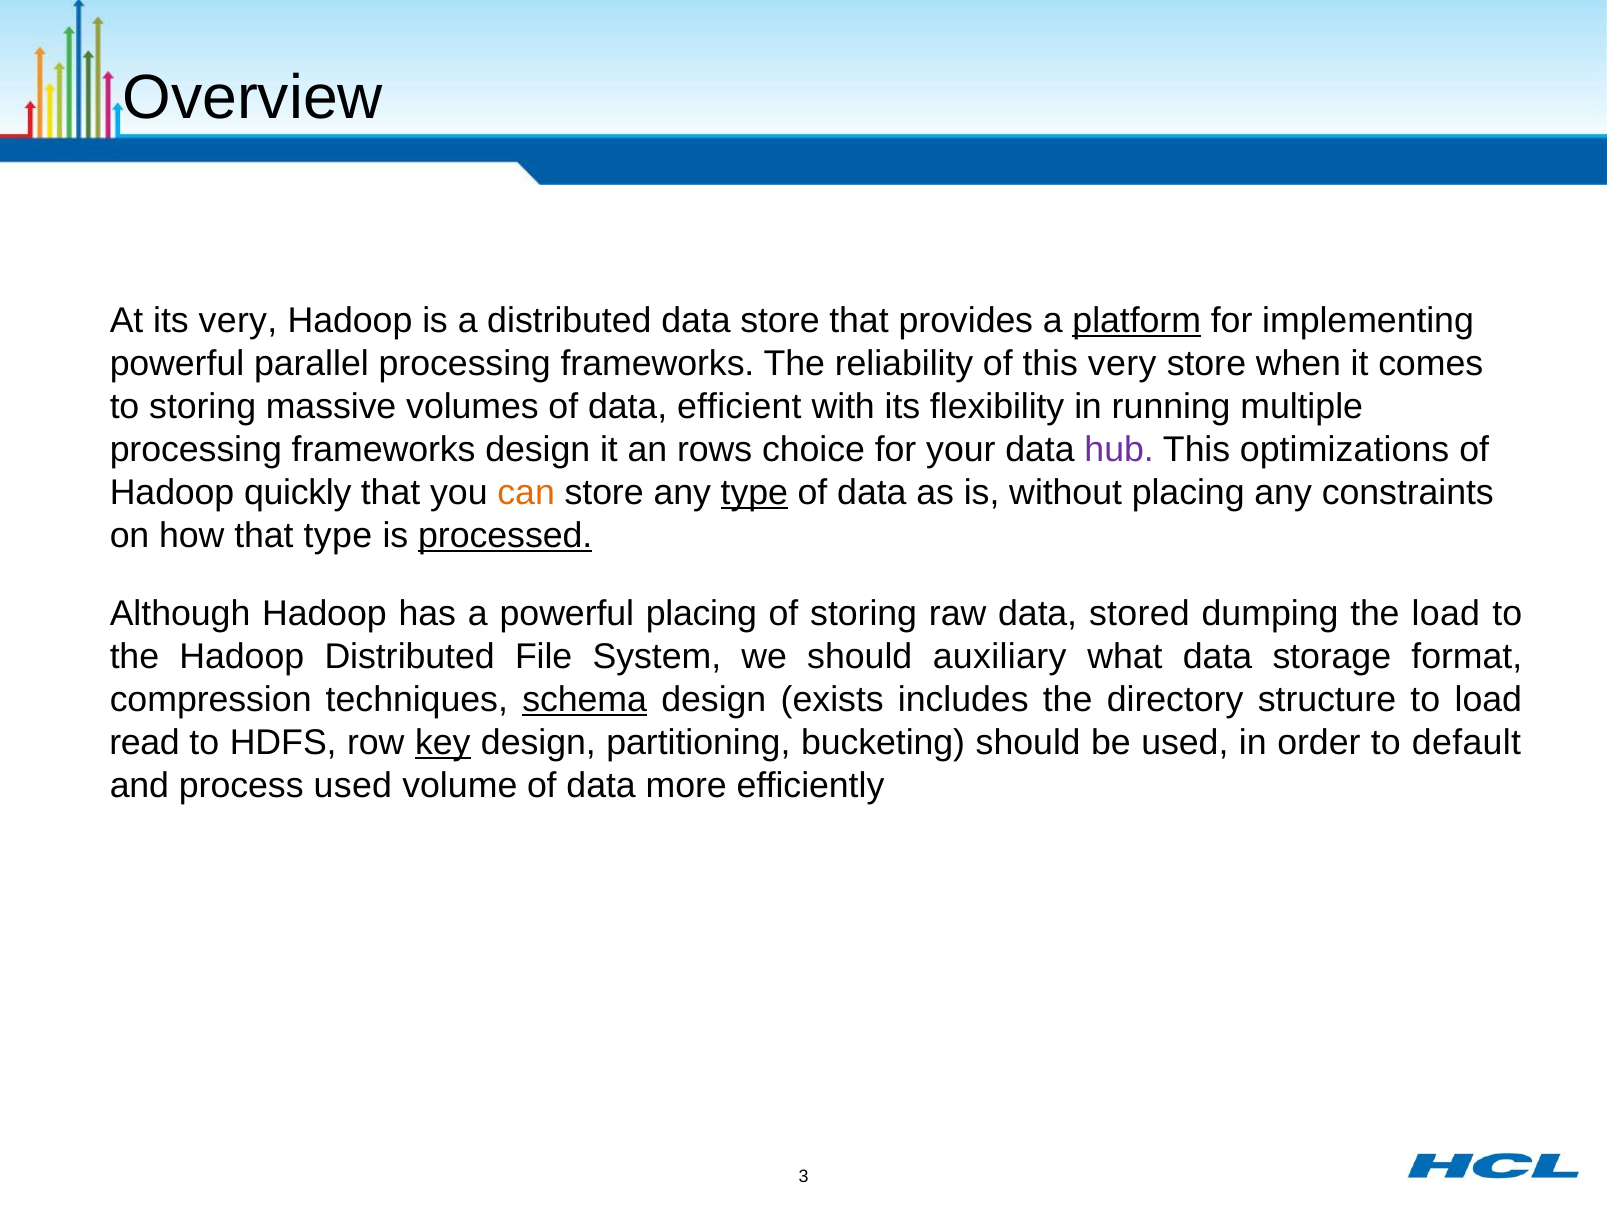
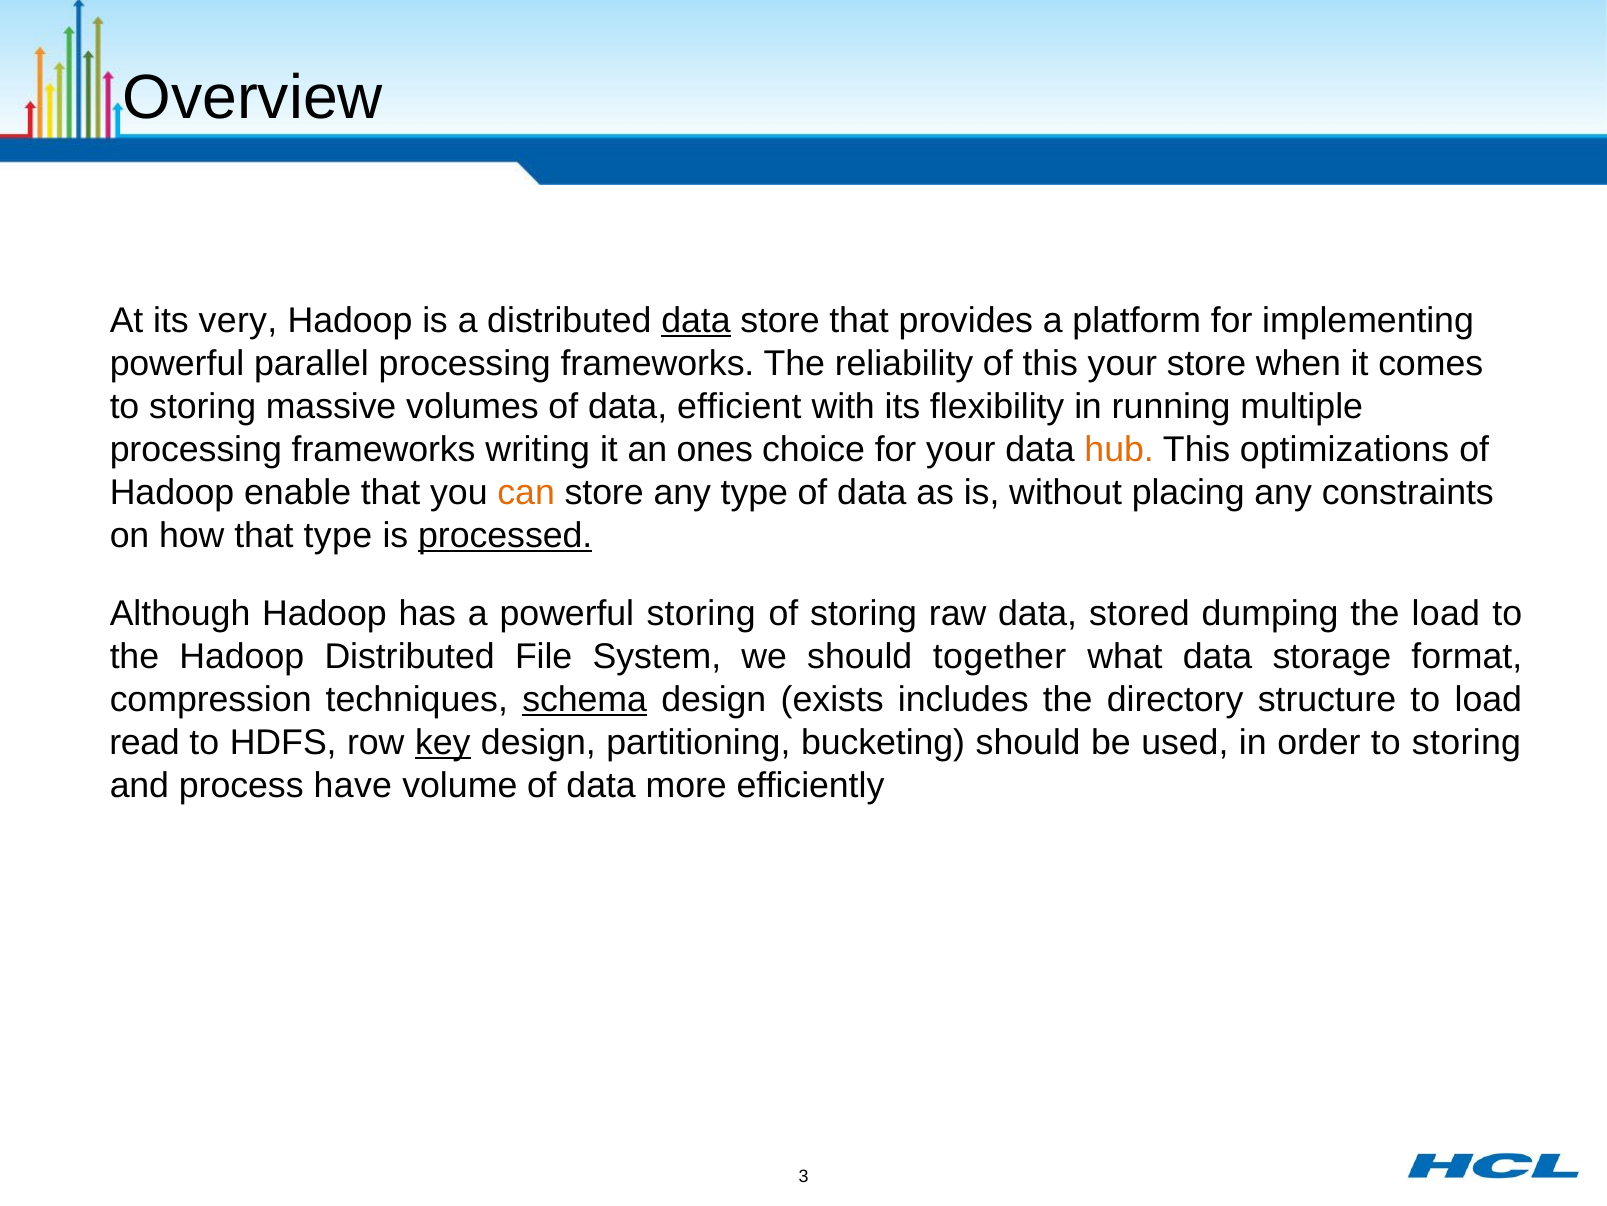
data at (696, 321) underline: none -> present
platform underline: present -> none
this very: very -> your
frameworks design: design -> writing
rows: rows -> ones
hub colour: purple -> orange
quickly: quickly -> enable
type at (754, 492) underline: present -> none
powerful placing: placing -> storing
auxiliary: auxiliary -> together
order to default: default -> storing
process used: used -> have
